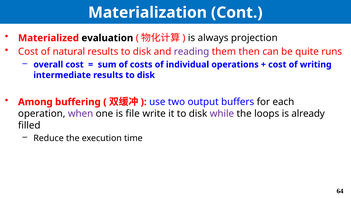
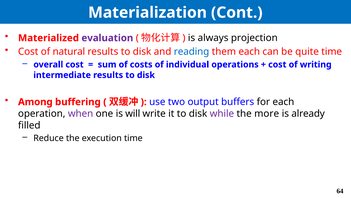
evaluation colour: black -> purple
reading colour: purple -> blue
them then: then -> each
quite runs: runs -> time
file: file -> will
loops: loops -> more
